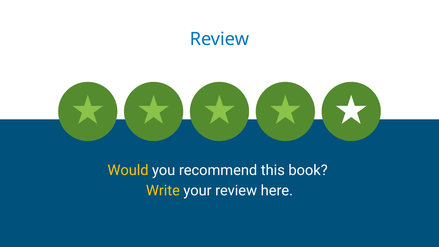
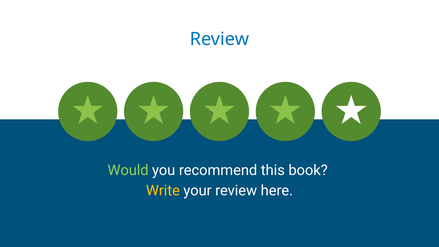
Would colour: yellow -> light green
